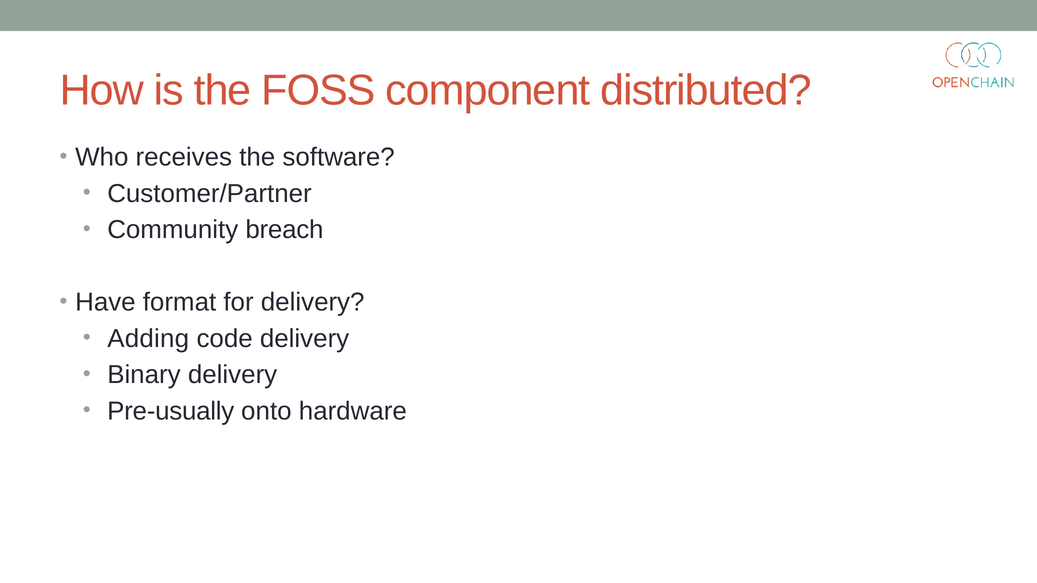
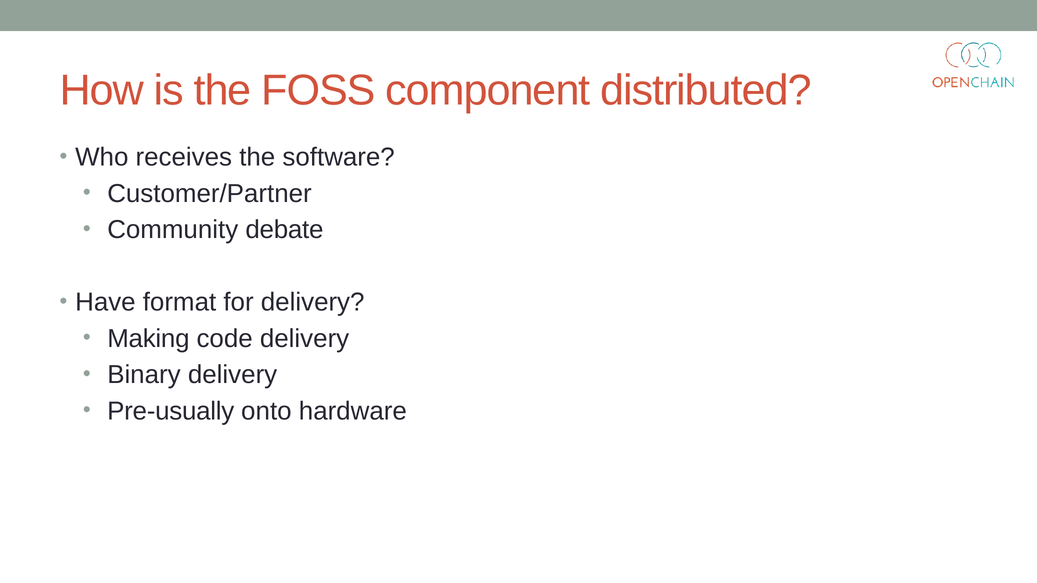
breach: breach -> debate
Adding: Adding -> Making
